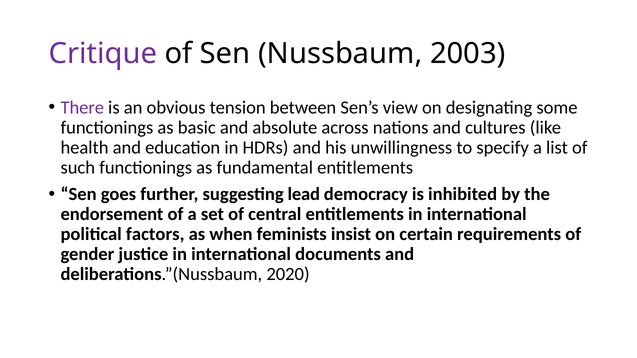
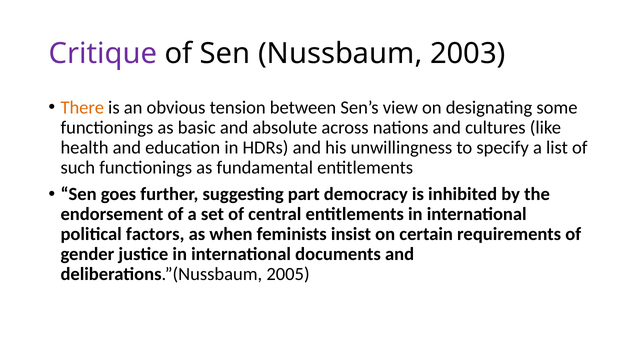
There colour: purple -> orange
lead: lead -> part
2020: 2020 -> 2005
